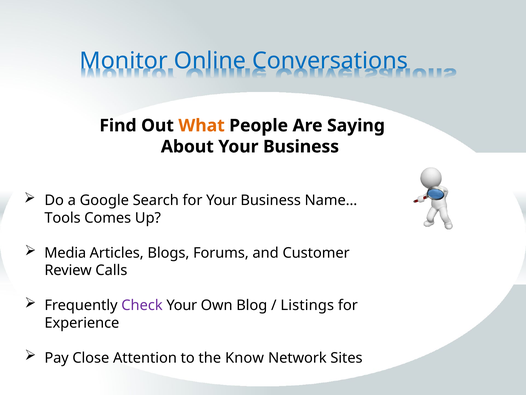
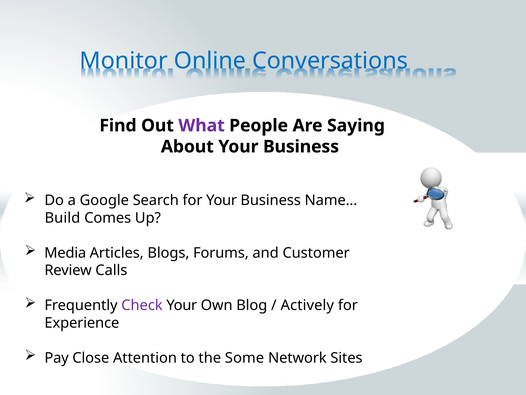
What colour: orange -> purple
Tools: Tools -> Build
Listings: Listings -> Actively
Know: Know -> Some
